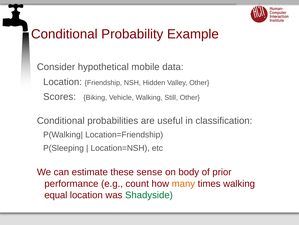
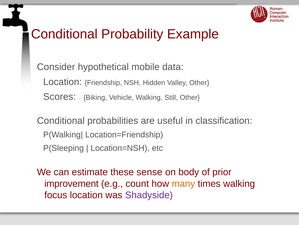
performance: performance -> improvement
equal: equal -> focus
Shadyside colour: green -> purple
